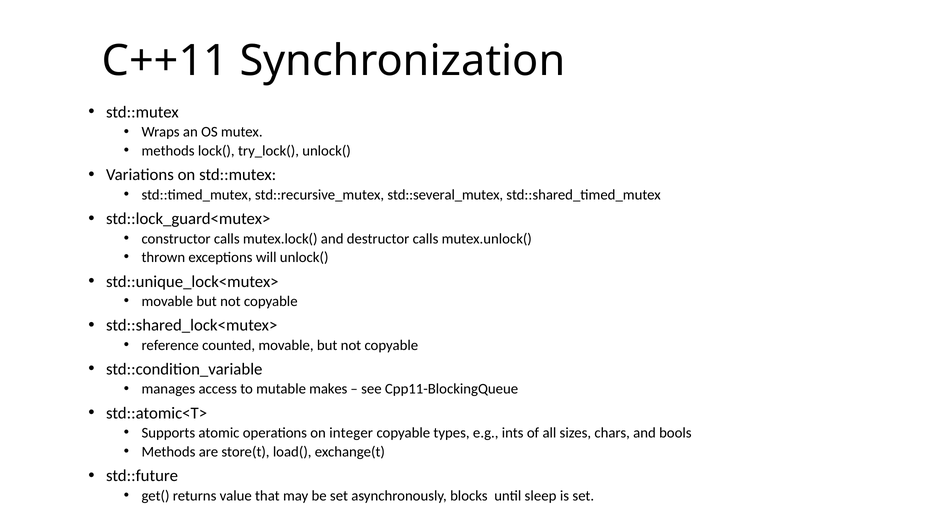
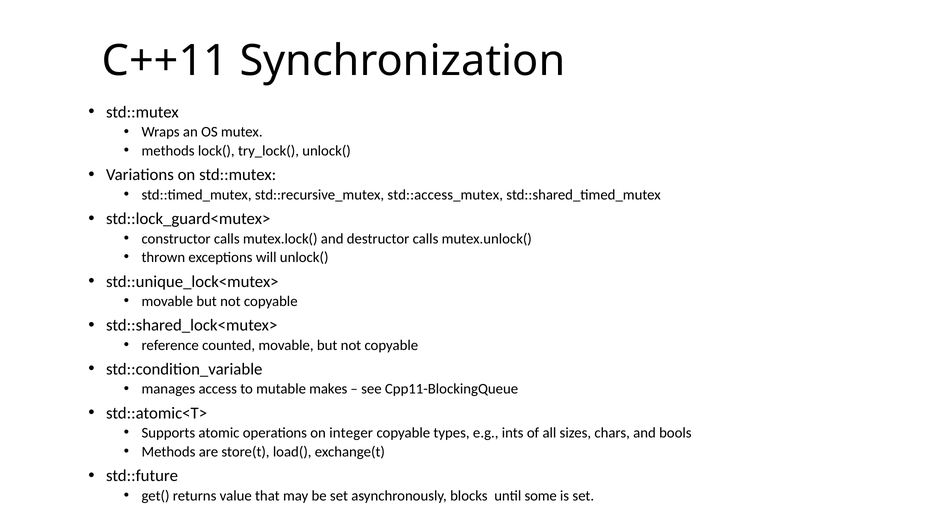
std::several_mutex: std::several_mutex -> std::access_mutex
sleep: sleep -> some
